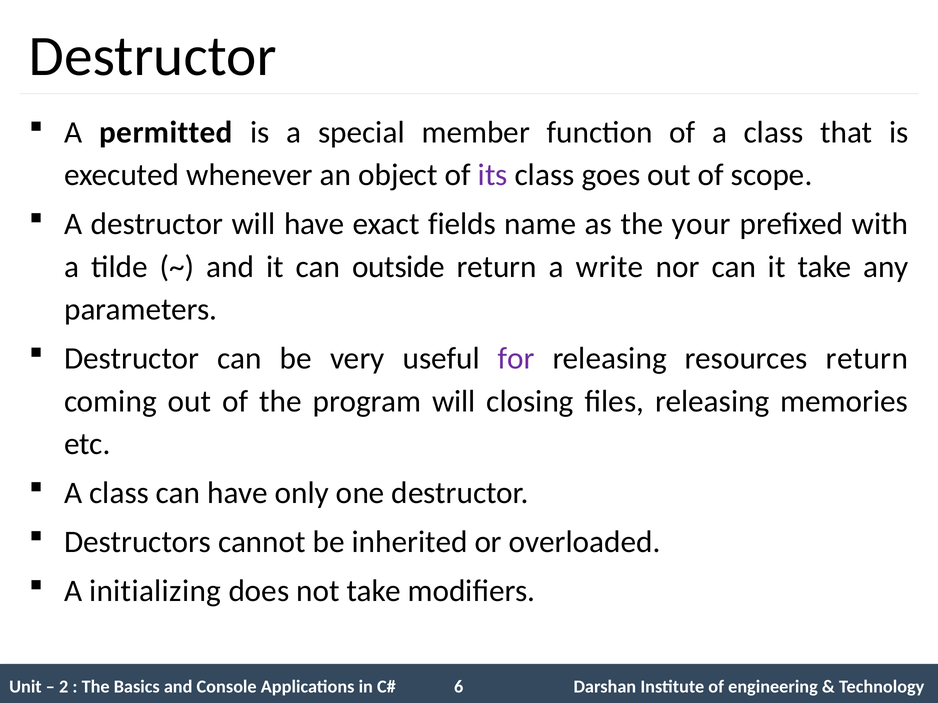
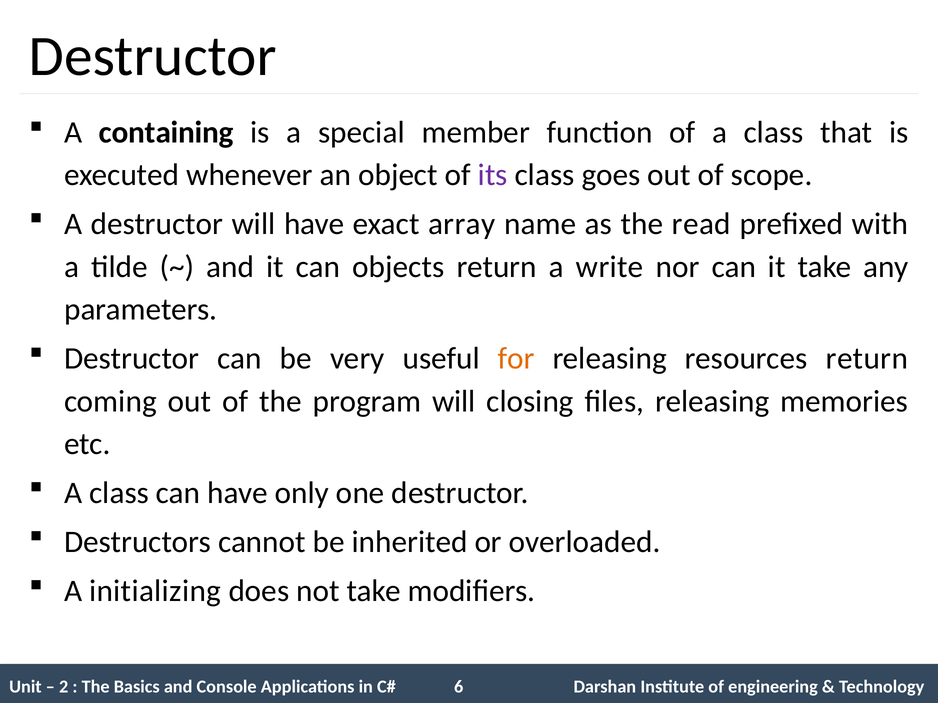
permitted: permitted -> containing
fields: fields -> array
your: your -> read
outside: outside -> objects
for colour: purple -> orange
